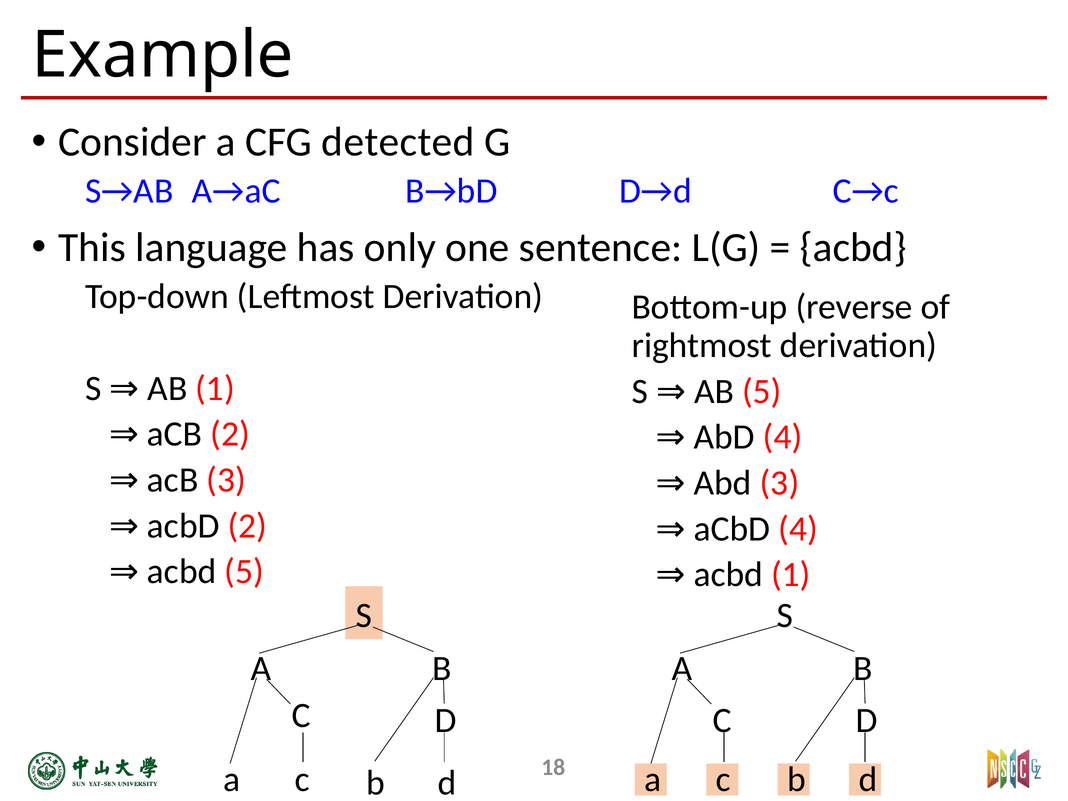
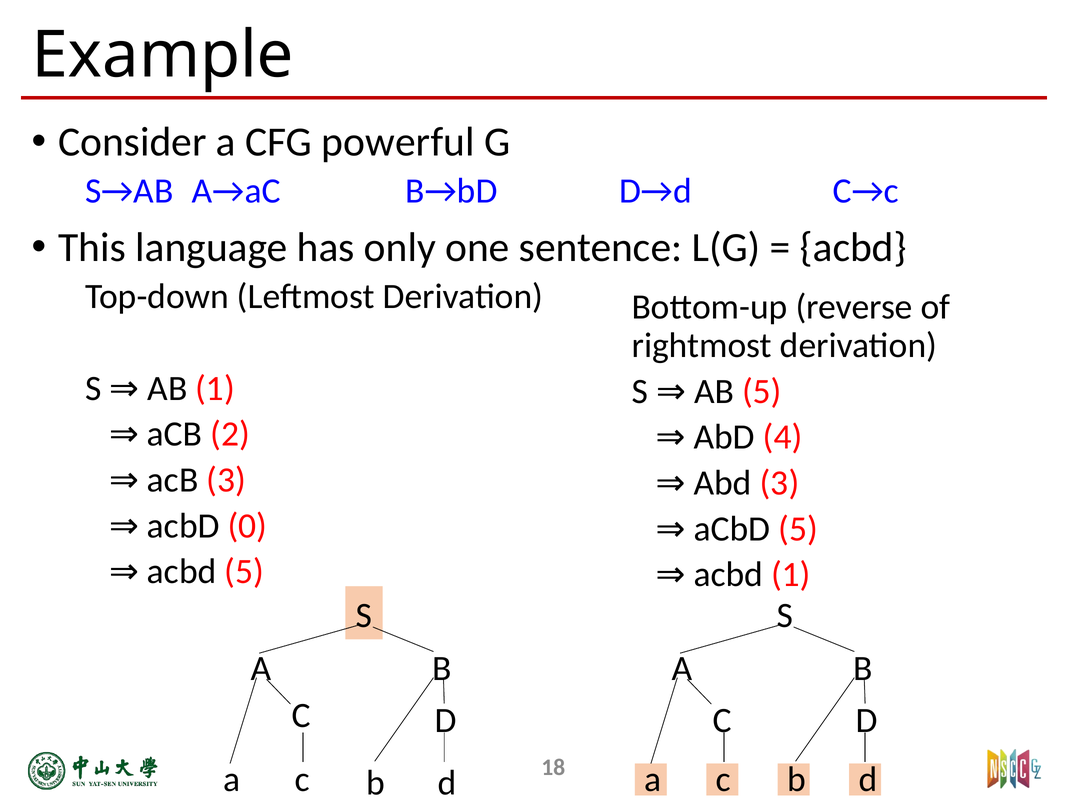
detected: detected -> powerful
2 at (247, 526): 2 -> 0
4 at (798, 529): 4 -> 5
